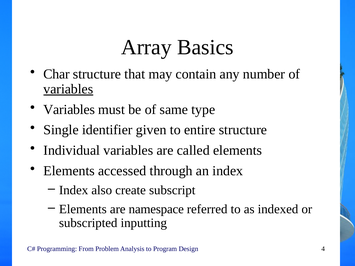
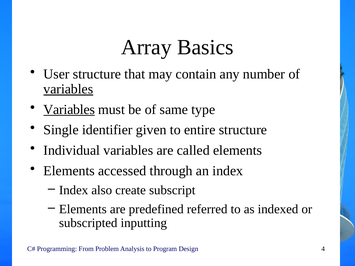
Char: Char -> User
Variables at (69, 110) underline: none -> present
namespace: namespace -> predefined
